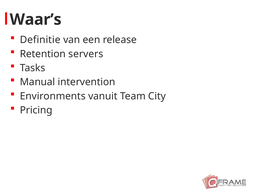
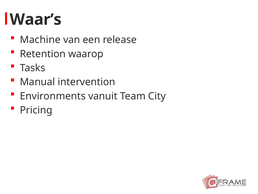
Definitie: Definitie -> Machine
servers: servers -> waarop
